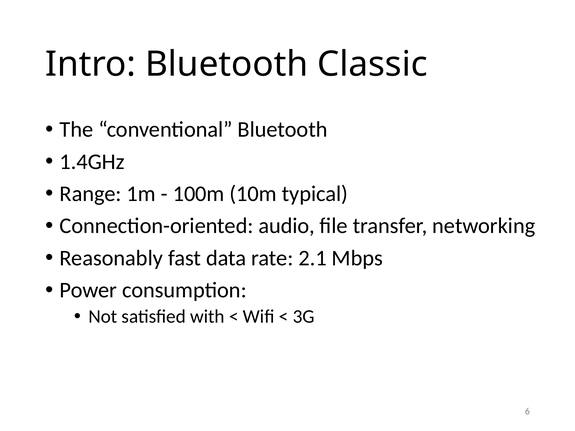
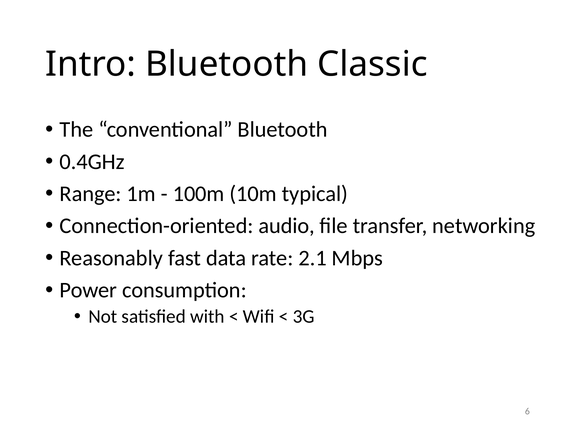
1.4GHz: 1.4GHz -> 0.4GHz
